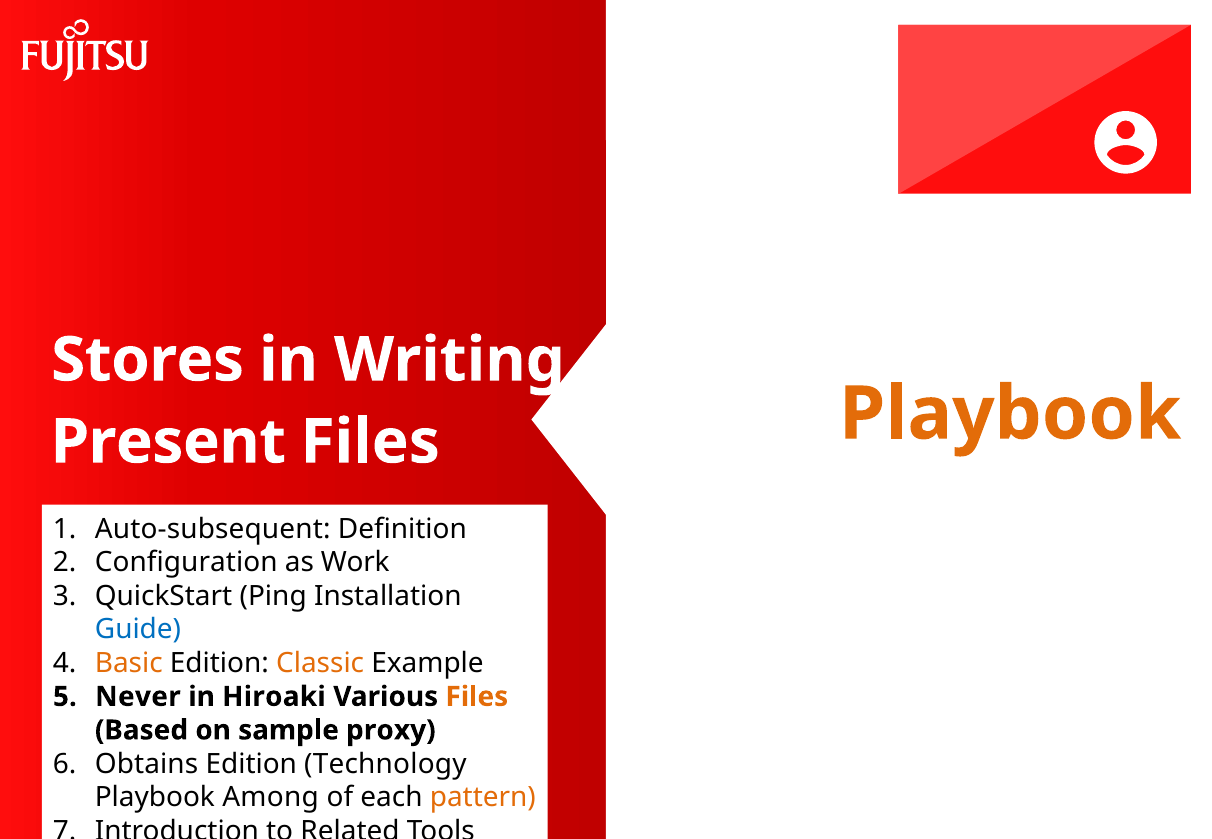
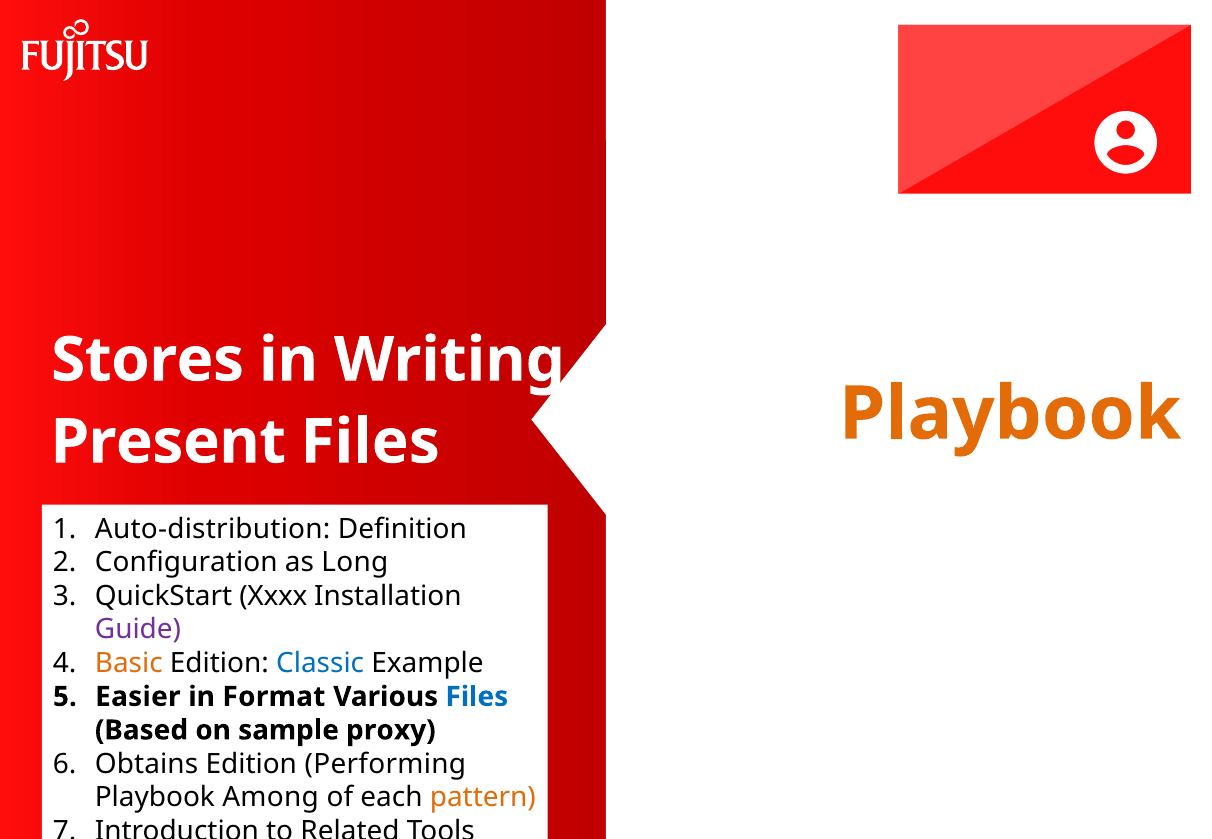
Auto-subsequent: Auto-subsequent -> Auto-distribution
Work: Work -> Long
Ping: Ping -> Xxxx
Guide colour: blue -> purple
Classic colour: orange -> blue
Never: Never -> Easier
Hiroaki: Hiroaki -> Format
Files at (477, 697) colour: orange -> blue
Technology: Technology -> Performing
